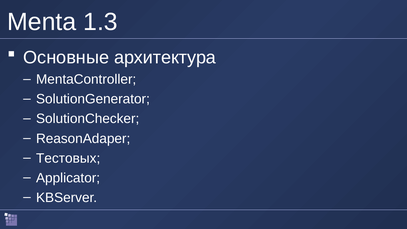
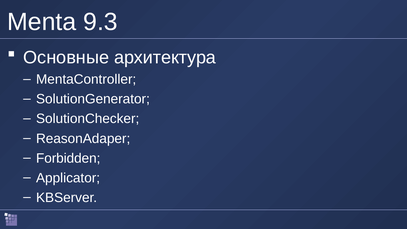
1.3: 1.3 -> 9.3
Тестовых: Тестовых -> Forbidden
